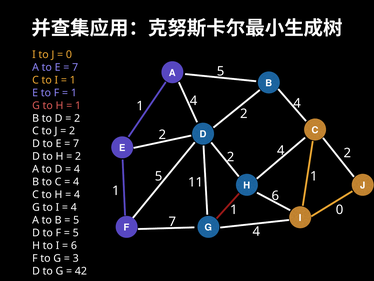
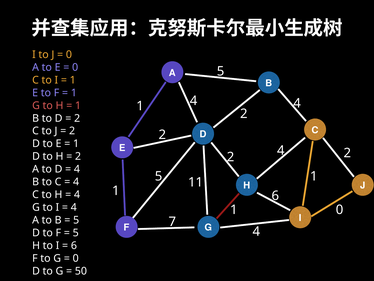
7 at (75, 67): 7 -> 0
7 at (76, 143): 7 -> 1
3 at (76, 258): 3 -> 0
42: 42 -> 50
